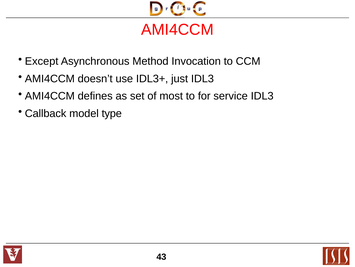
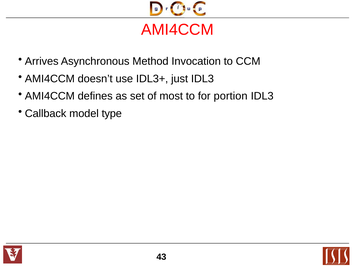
Except: Except -> Arrives
service: service -> portion
